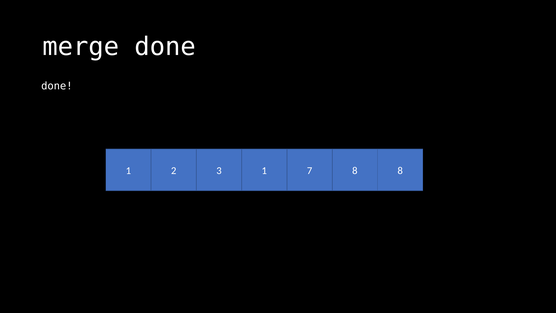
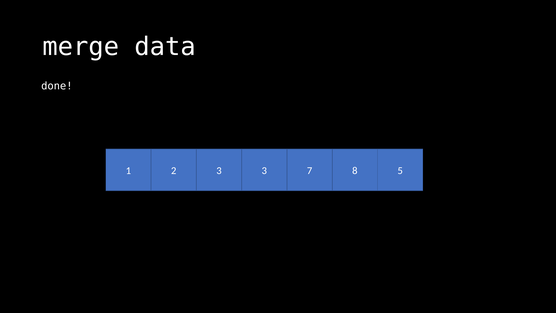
merge done: done -> data
3 1: 1 -> 3
8 8: 8 -> 5
